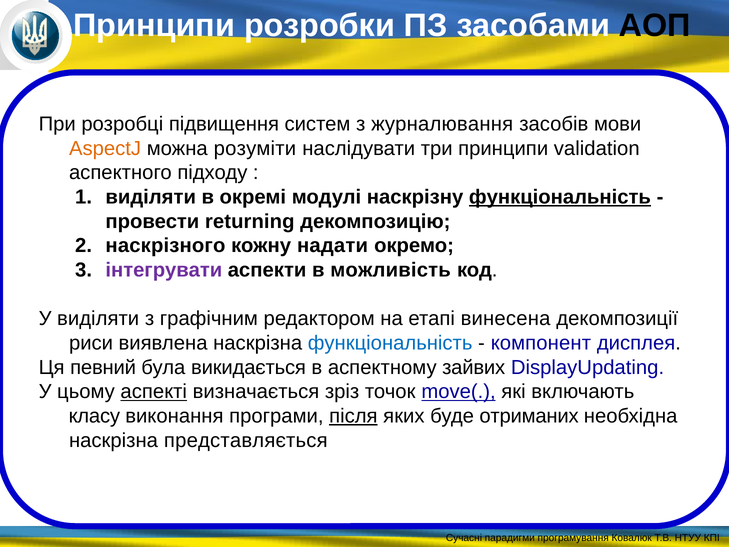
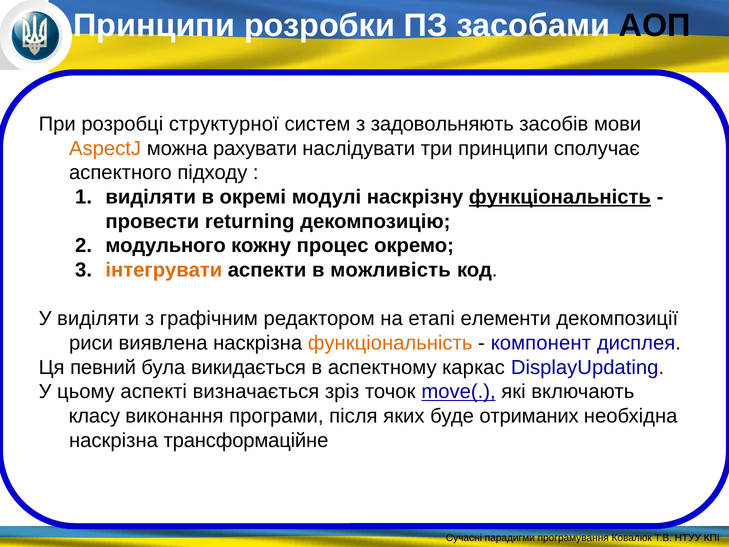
підвищення: підвищення -> структурної
журналювання: журналювання -> задовольняють
розуміти: розуміти -> рахувати
validation: validation -> сполучає
наскрізного: наскрізного -> модульного
надати: надати -> процес
інтегрувати colour: purple -> orange
винесена: винесена -> елементи
функціональність at (390, 343) colour: blue -> orange
зайвих: зайвих -> каркас
аспекті underline: present -> none
після underline: present -> none
представляється: представляється -> трансформаційне
